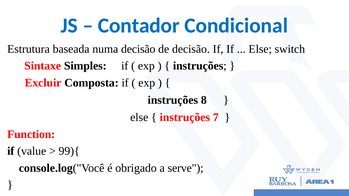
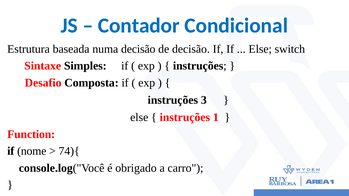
Excluir: Excluir -> Desafio
8: 8 -> 3
7: 7 -> 1
value: value -> nome
99){: 99){ -> 74){
serve: serve -> carro
